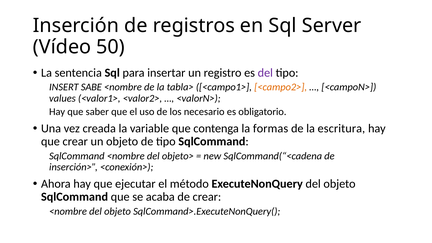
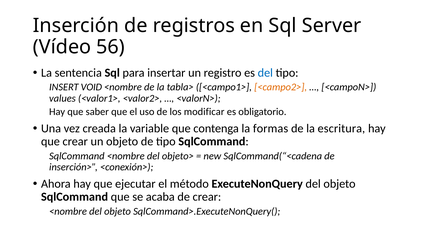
50: 50 -> 56
del at (265, 73) colour: purple -> blue
SABE: SABE -> VOID
necesario: necesario -> modificar
